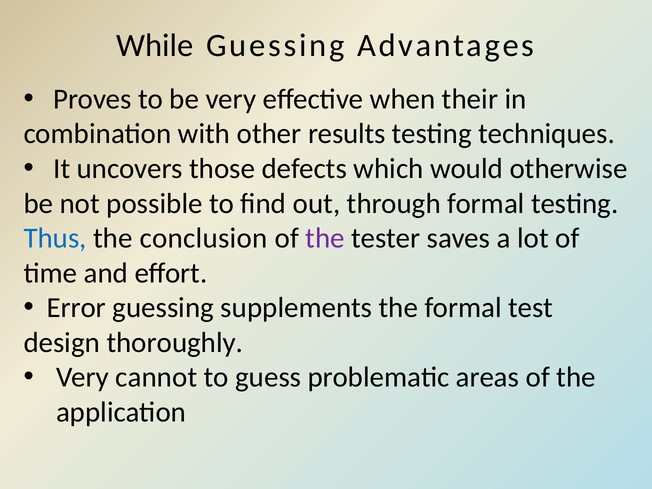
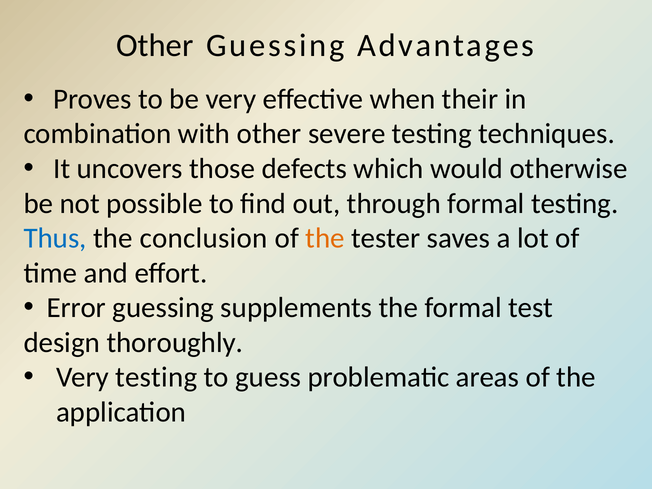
While at (155, 45): While -> Other
results: results -> severe
the at (325, 238) colour: purple -> orange
Very cannot: cannot -> testing
